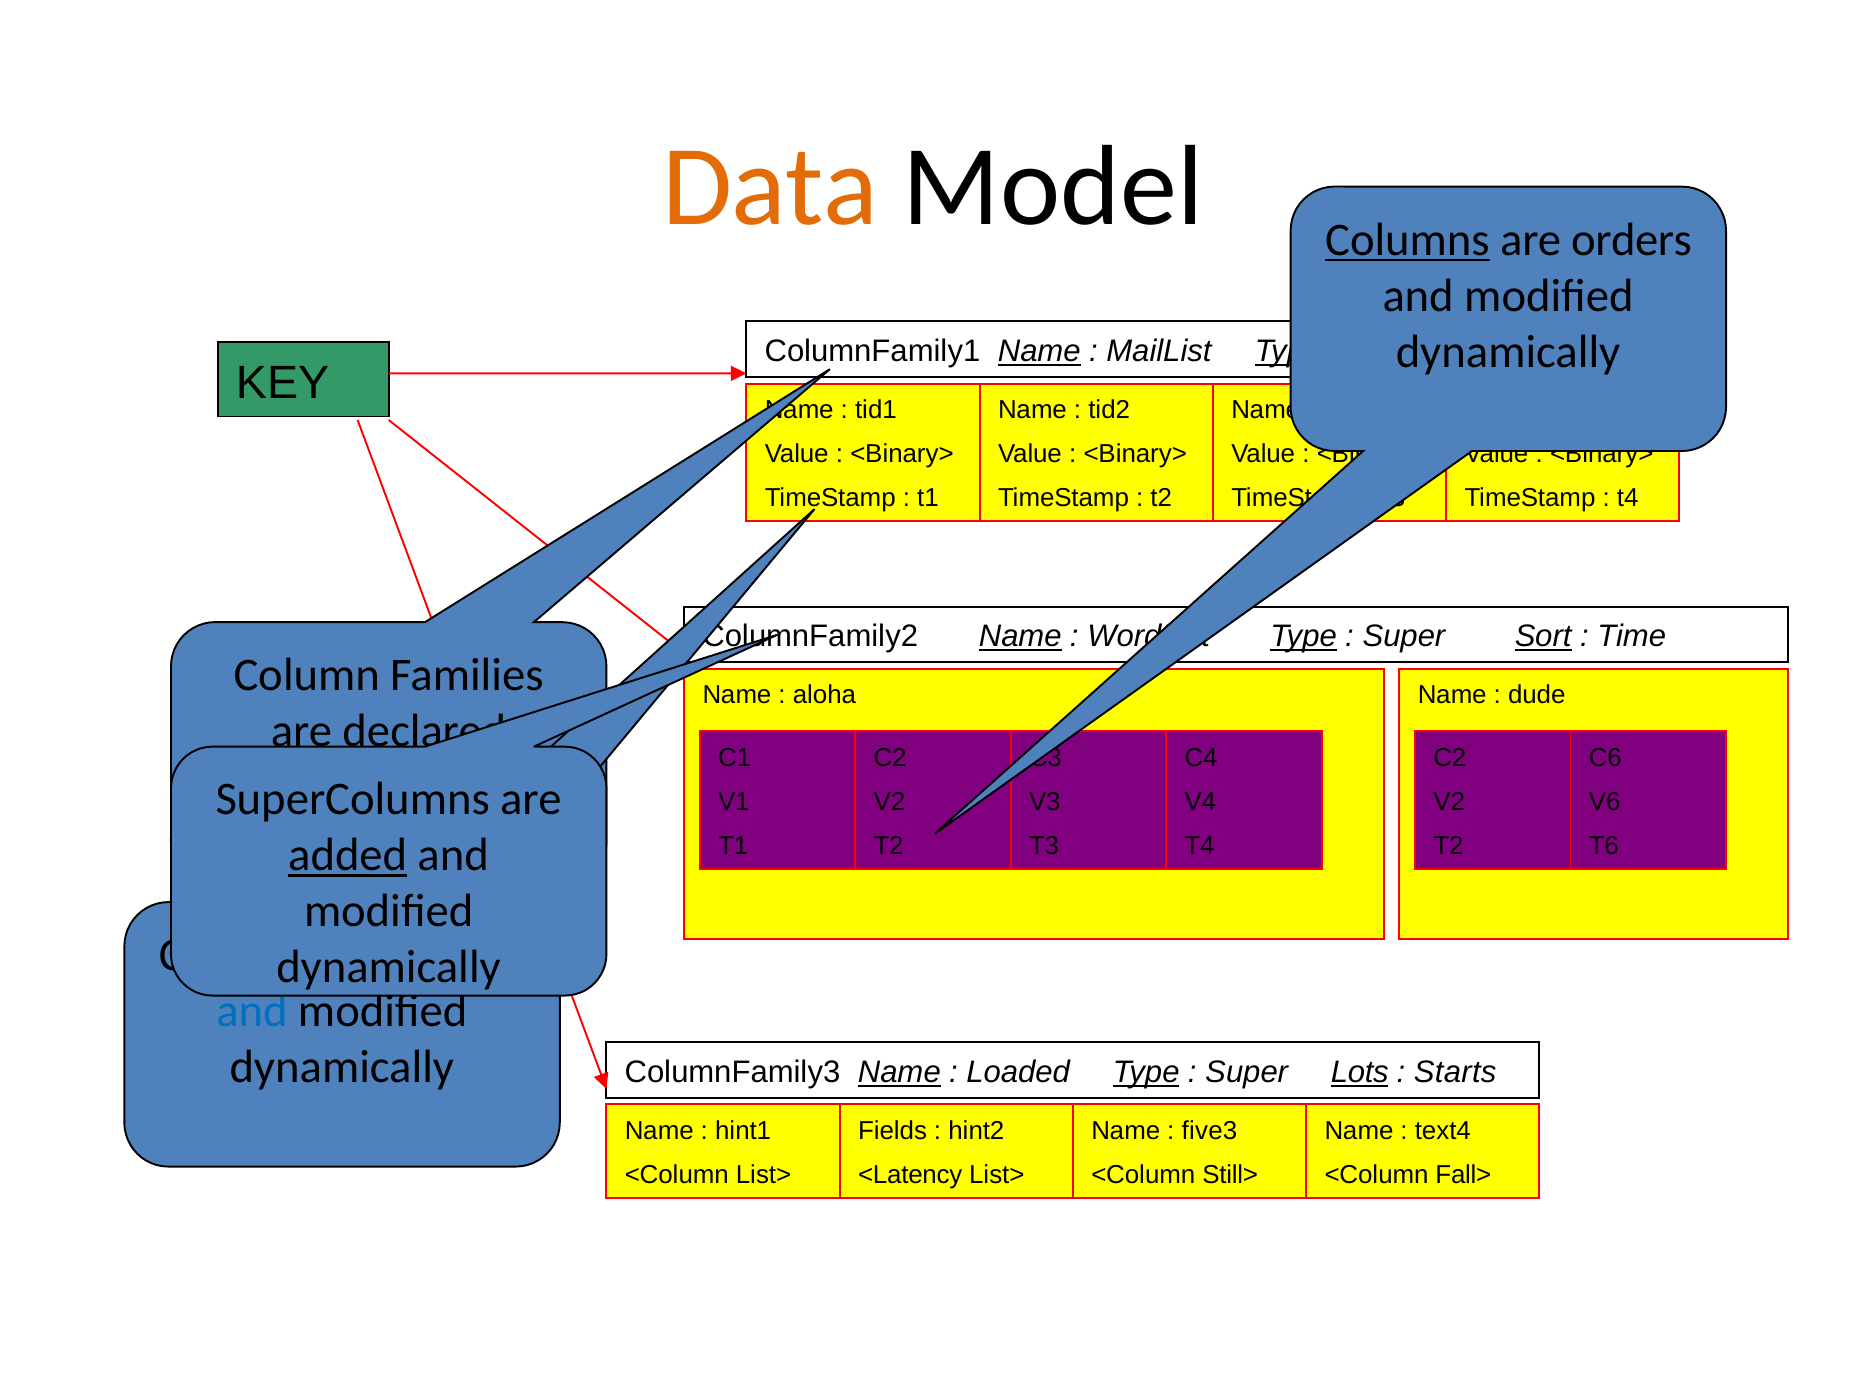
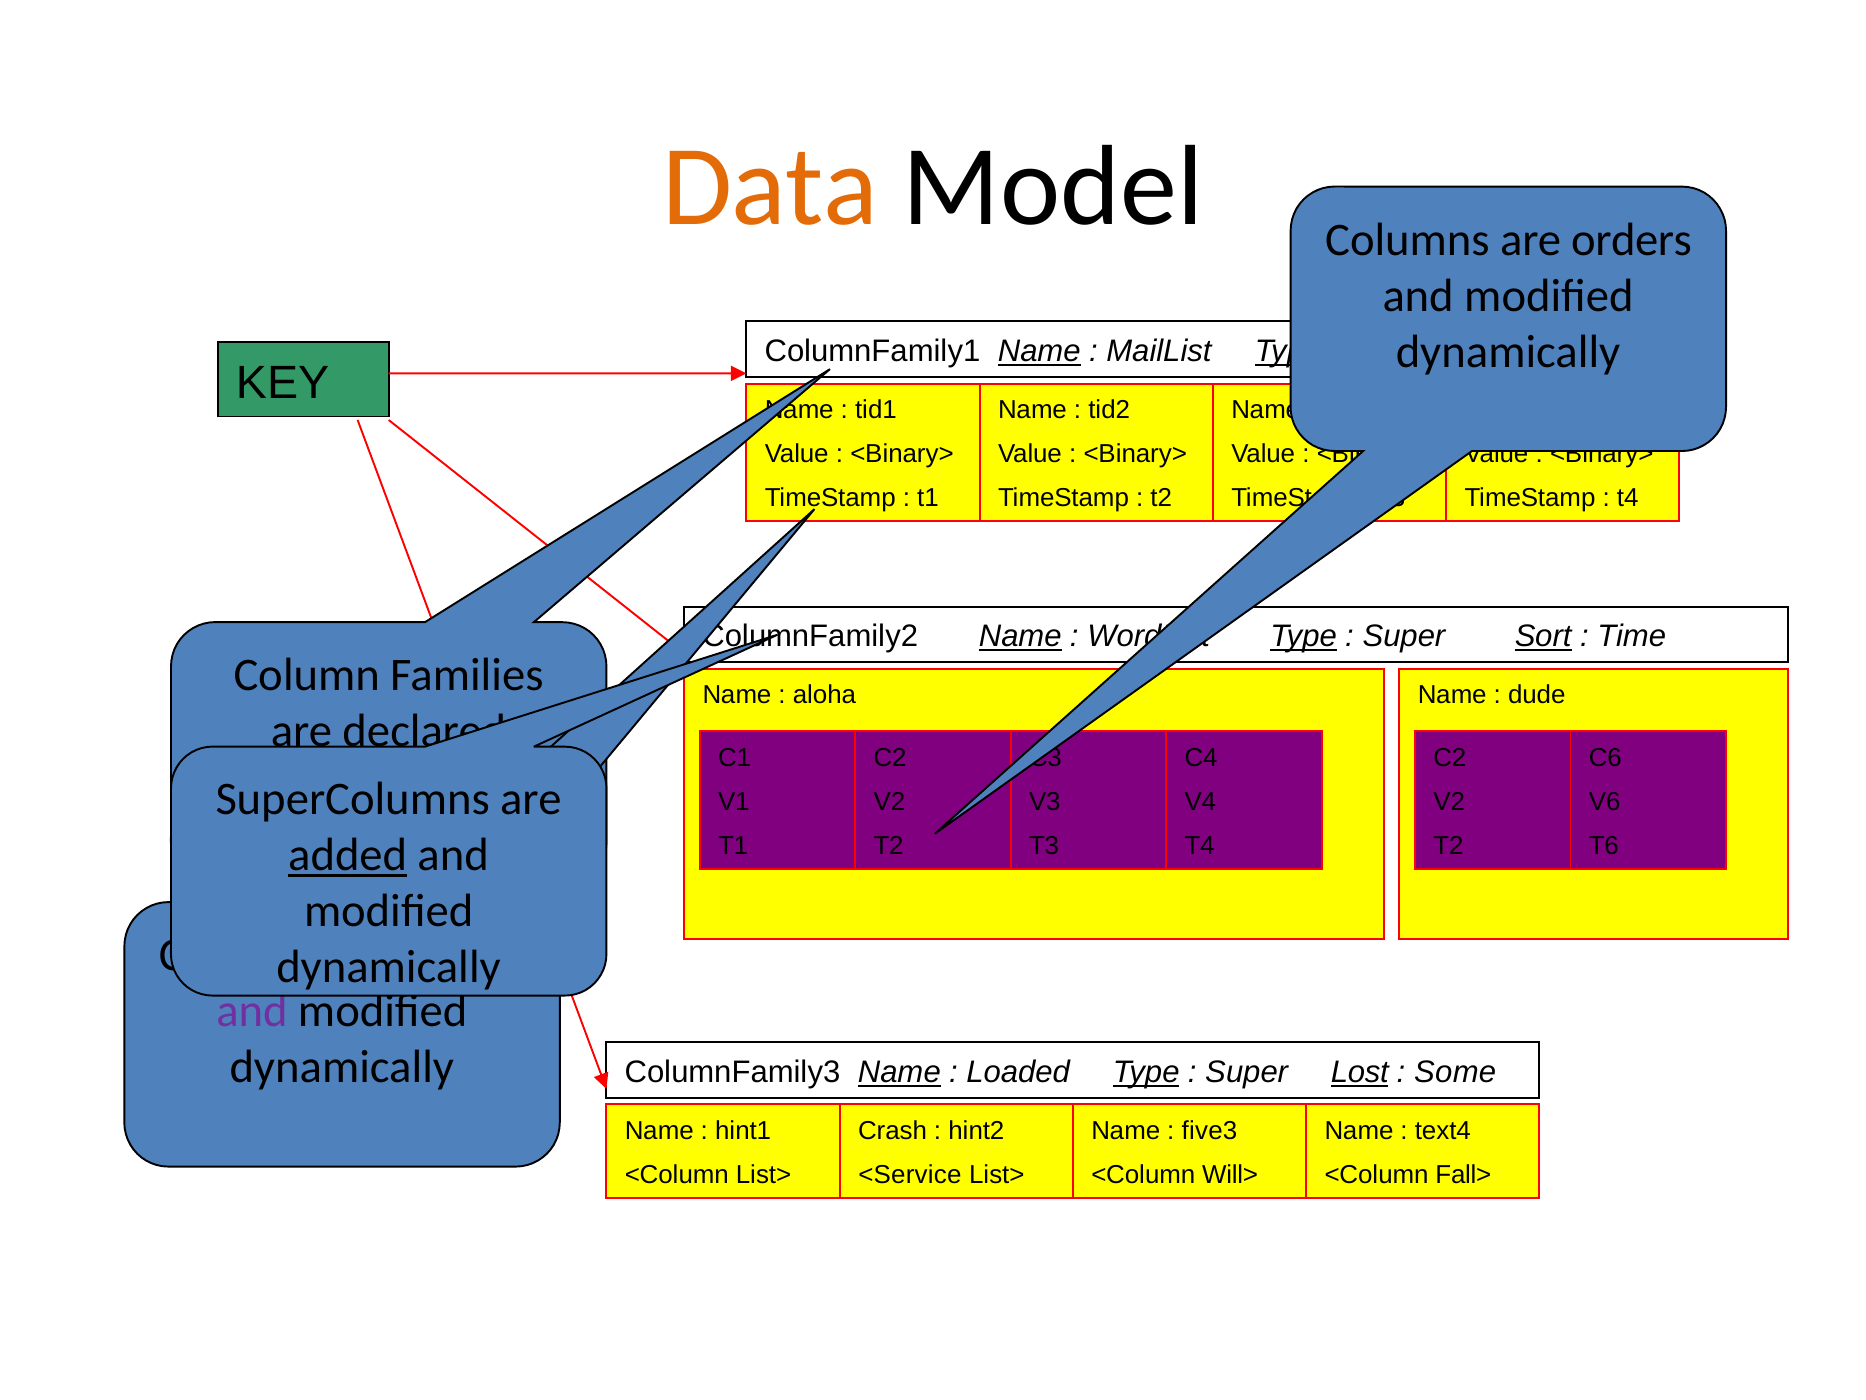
Columns at (1407, 240) underline: present -> none
and at (252, 1011) colour: blue -> purple
Lots: Lots -> Lost
Starts: Starts -> Some
Fields: Fields -> Crash
<Latency: <Latency -> <Service
Still>: Still> -> Will>
